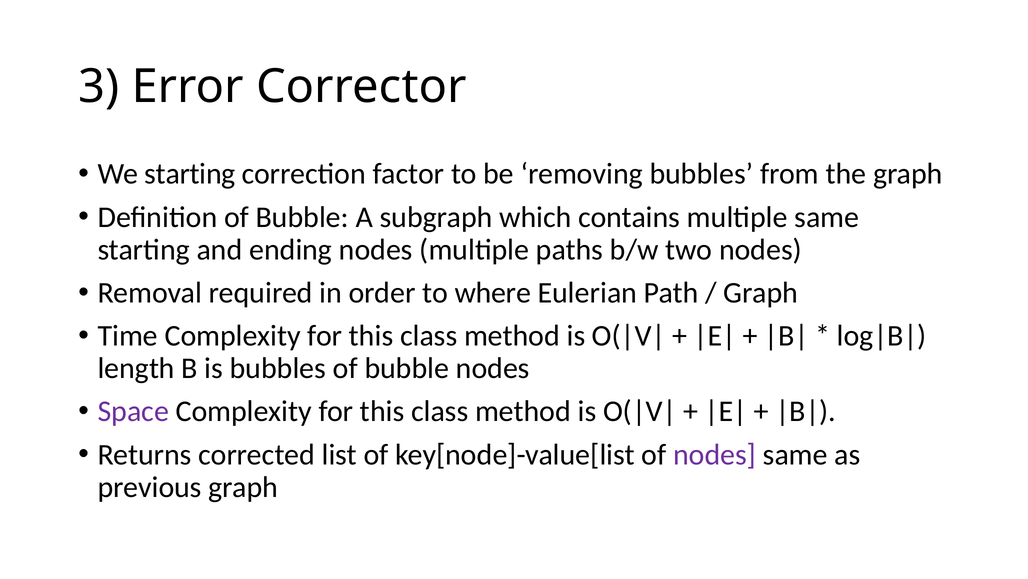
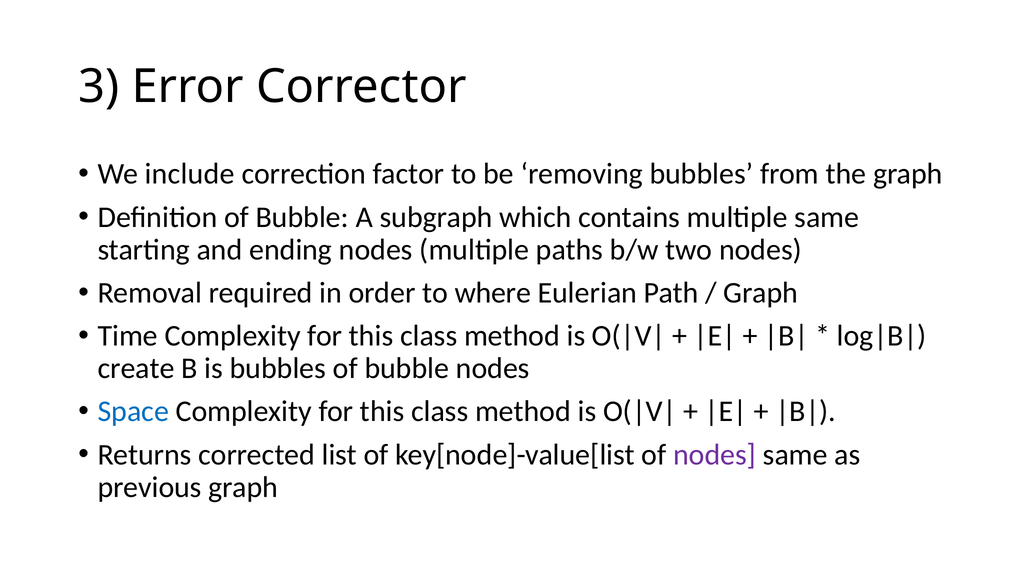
We starting: starting -> include
length: length -> create
Space colour: purple -> blue
